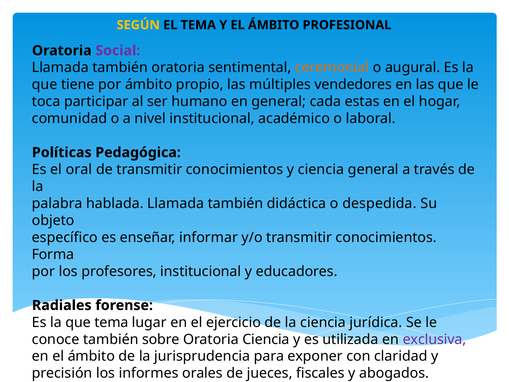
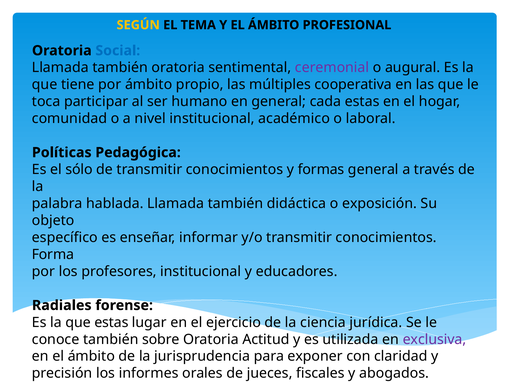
Social colour: purple -> blue
ceremonial colour: orange -> purple
vendedores: vendedores -> cooperativa
oral: oral -> sólo
y ciencia: ciencia -> formas
despedida: despedida -> exposición
que tema: tema -> estas
Oratoria Ciencia: Ciencia -> Actitud
